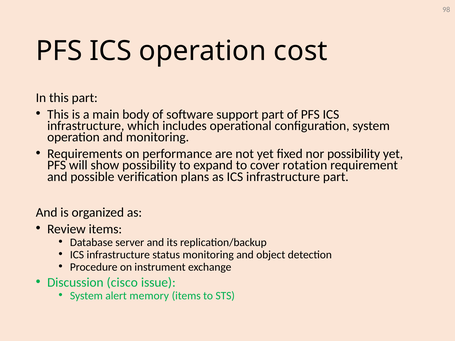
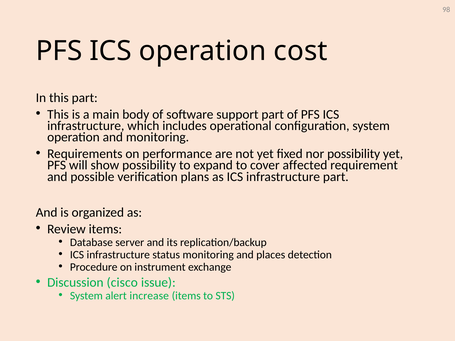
rotation: rotation -> affected
object: object -> places
memory: memory -> increase
